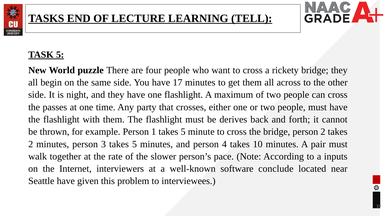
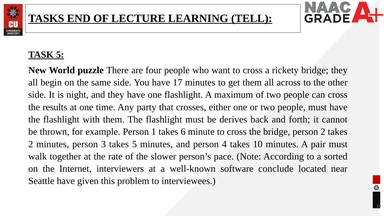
passes: passes -> results
1 takes 5: 5 -> 6
inputs: inputs -> sorted
